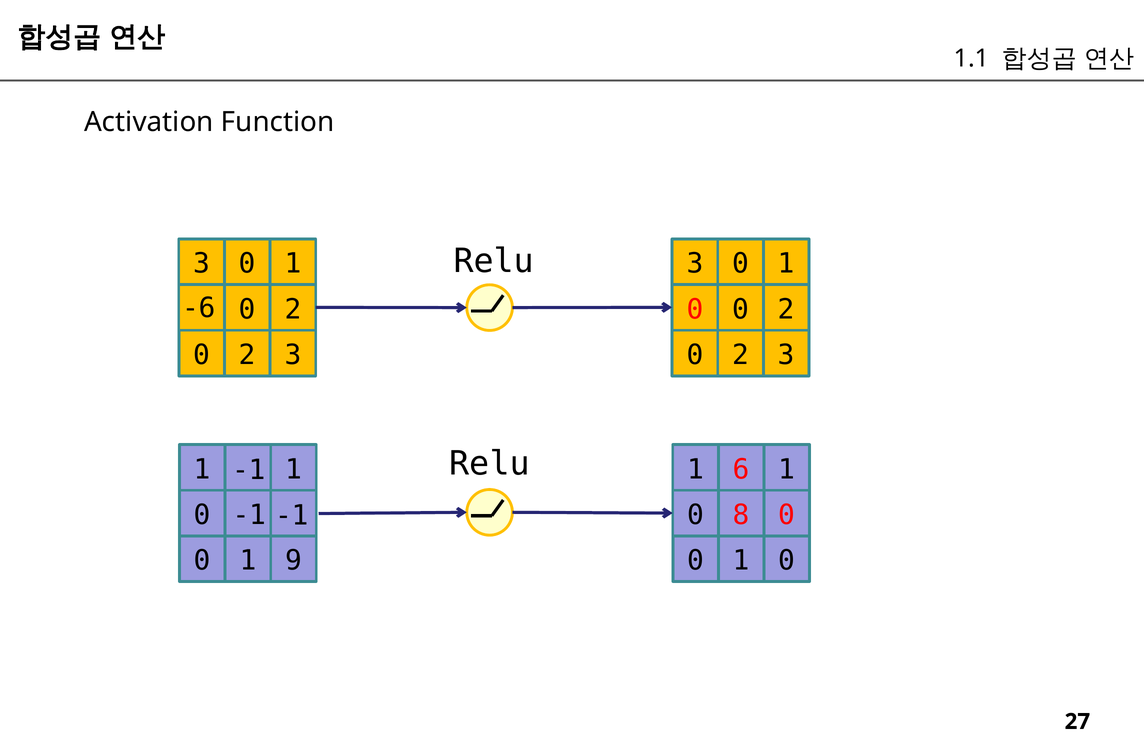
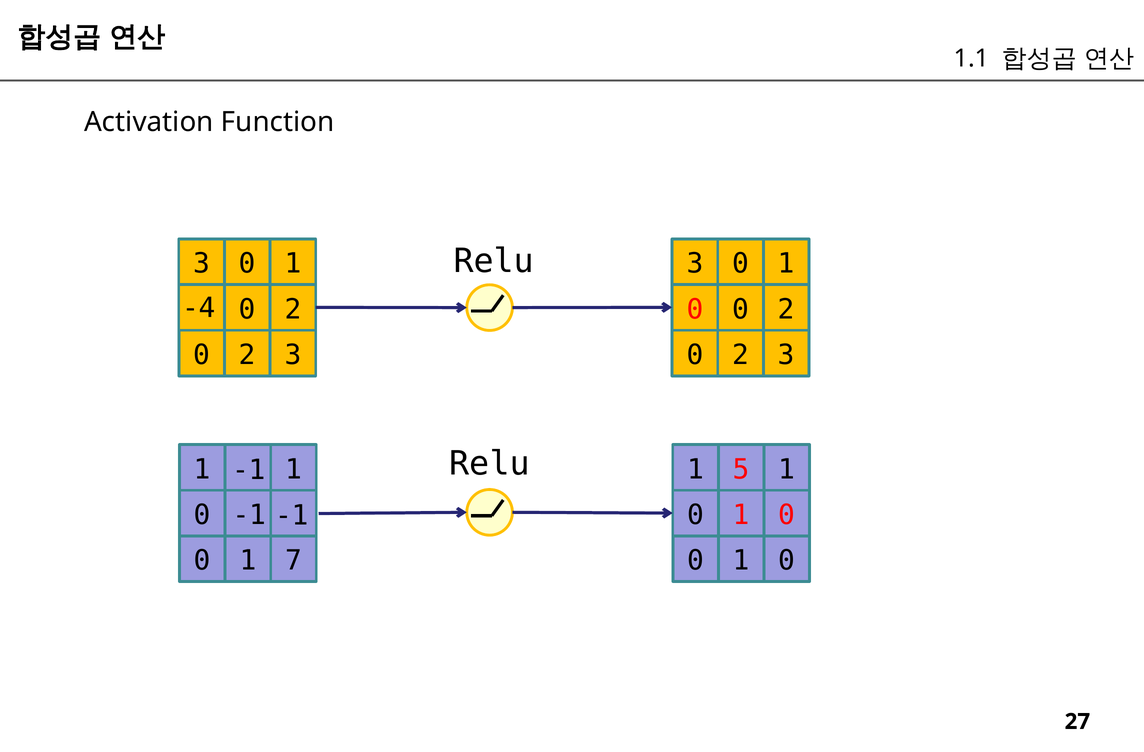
-6: -6 -> -4
6: 6 -> 5
8 at (741, 515): 8 -> 1
9: 9 -> 7
